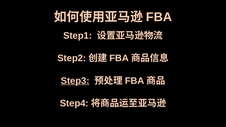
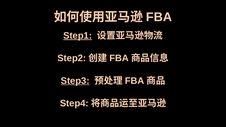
Step1 underline: none -> present
